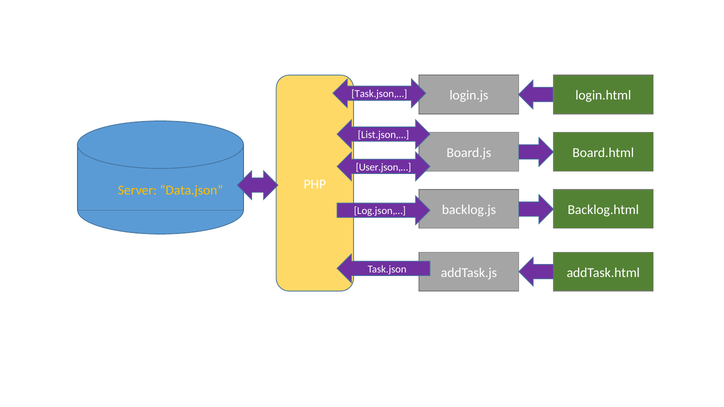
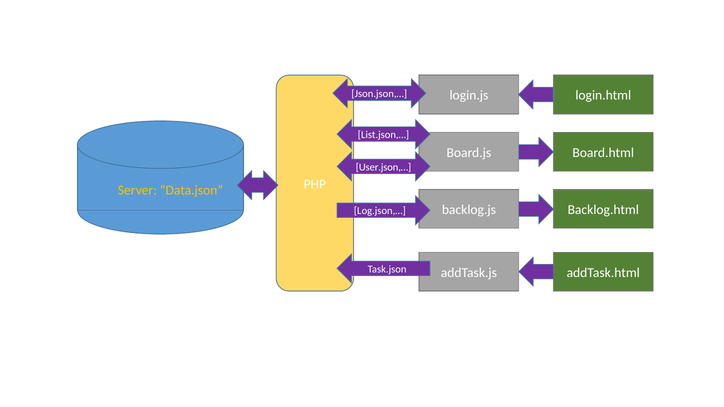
Task.json,…: Task.json,… -> Json.json,…
